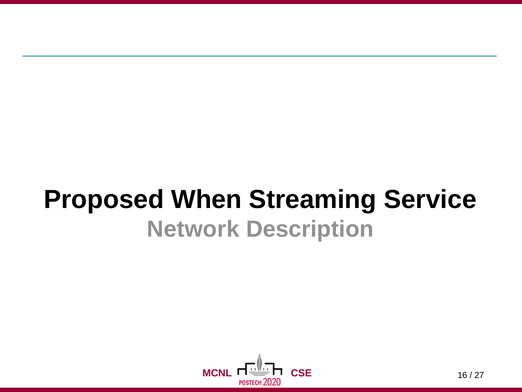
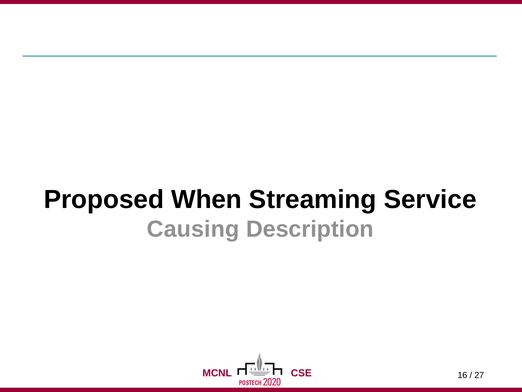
Network: Network -> Causing
